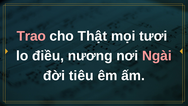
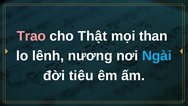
tươi: tươi -> than
điều: điều -> lênh
Ngài colour: pink -> light blue
